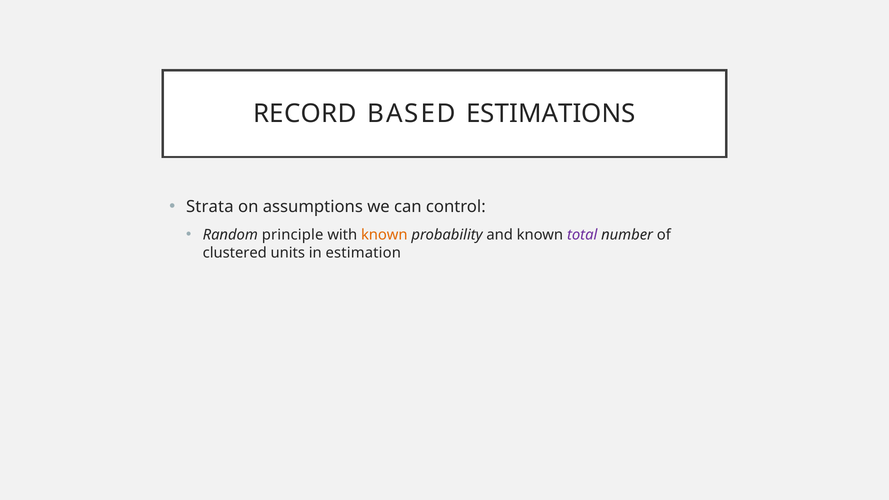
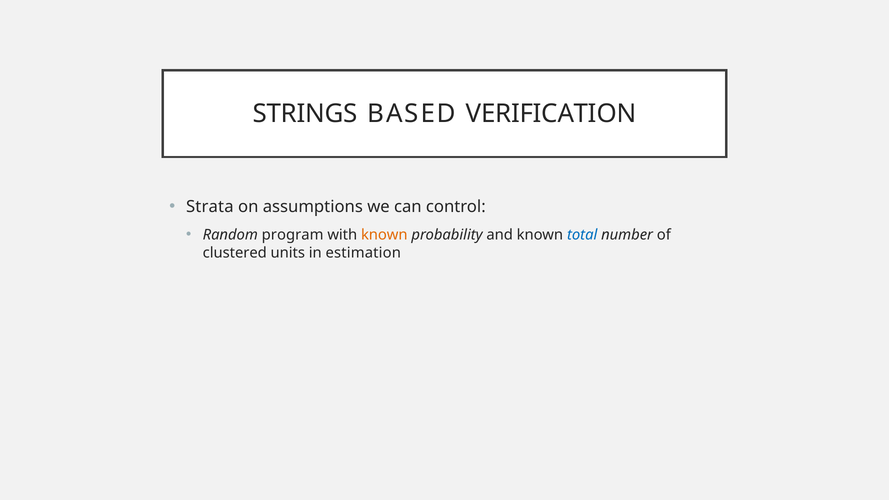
RECORD: RECORD -> STRINGS
ESTIMATIONS: ESTIMATIONS -> VERIFICATION
principle: principle -> program
total colour: purple -> blue
